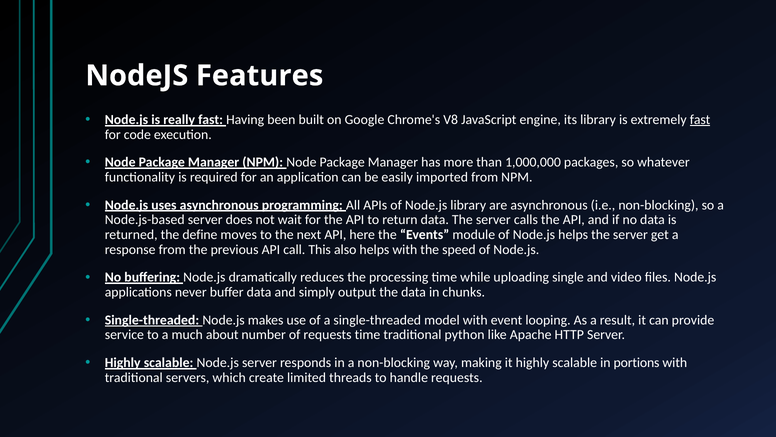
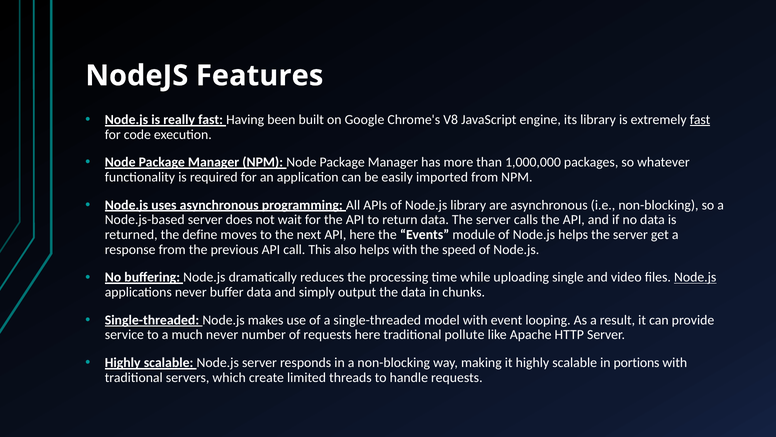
Node.js at (695, 277) underline: none -> present
much about: about -> never
requests time: time -> here
python: python -> pollute
